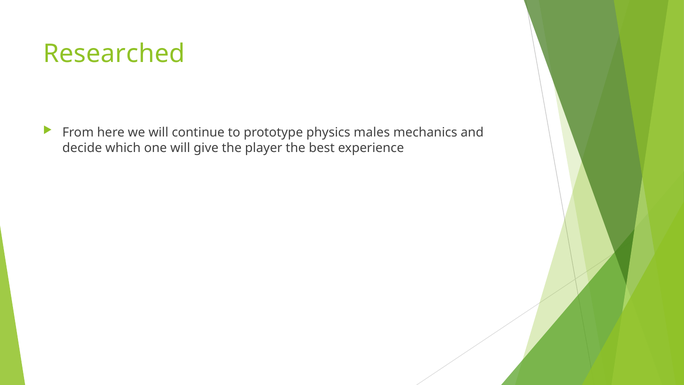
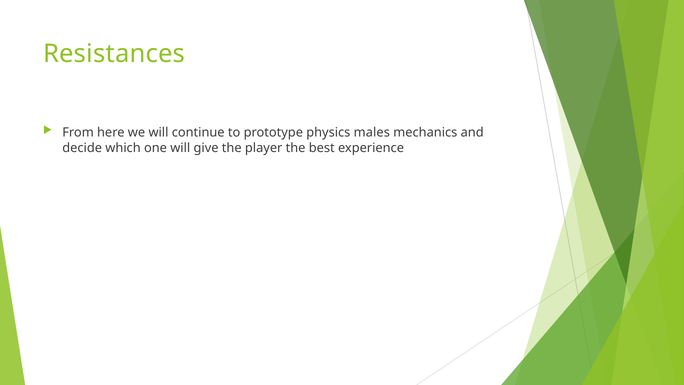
Researched: Researched -> Resistances
